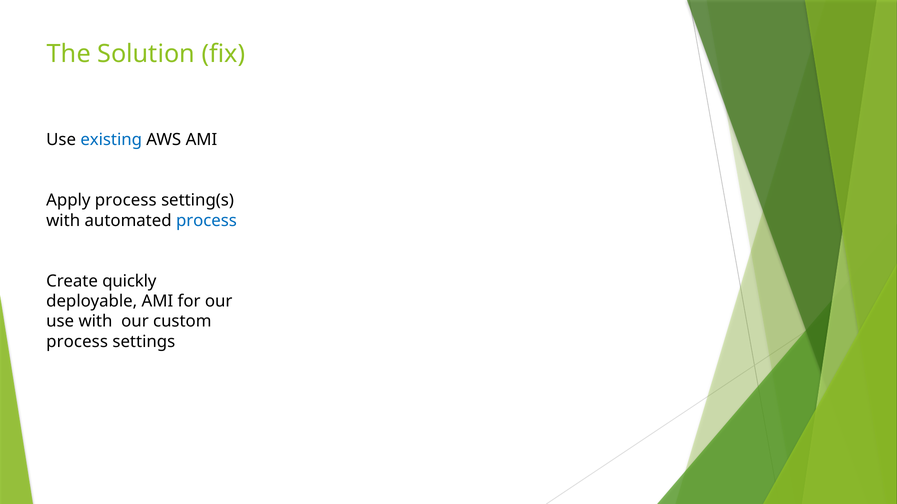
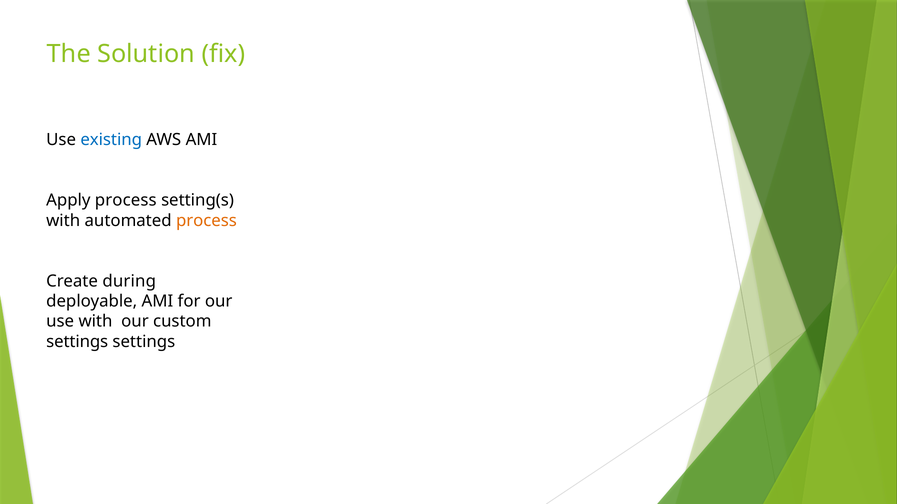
process at (206, 221) colour: blue -> orange
quickly: quickly -> during
process at (77, 342): process -> settings
